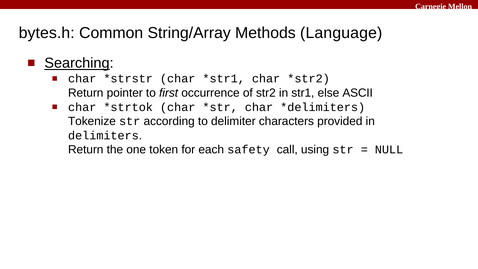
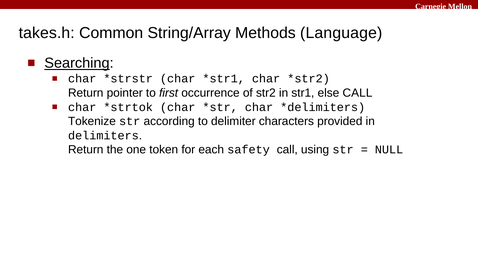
bytes.h: bytes.h -> takes.h
else ASCII: ASCII -> CALL
